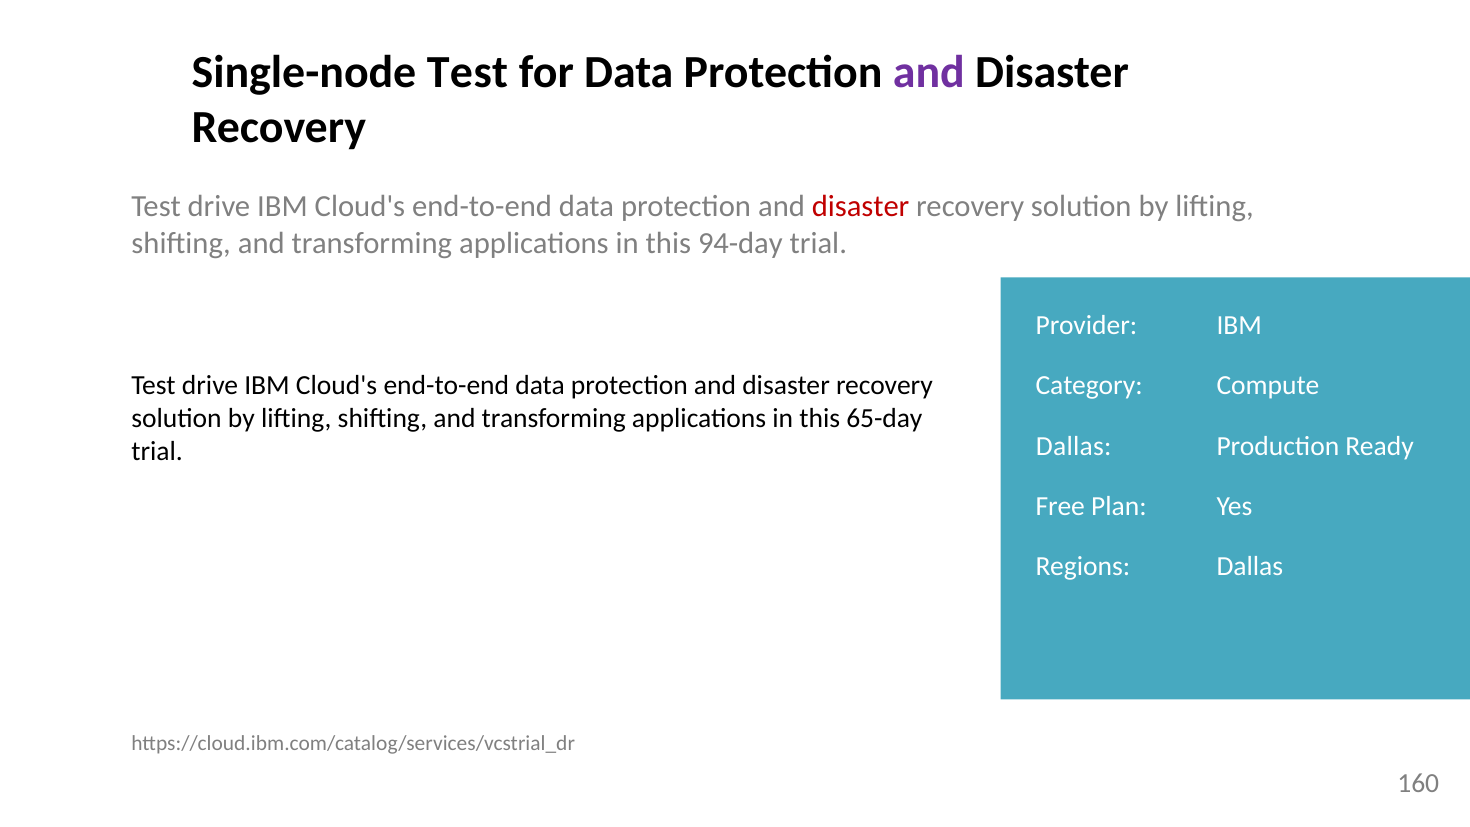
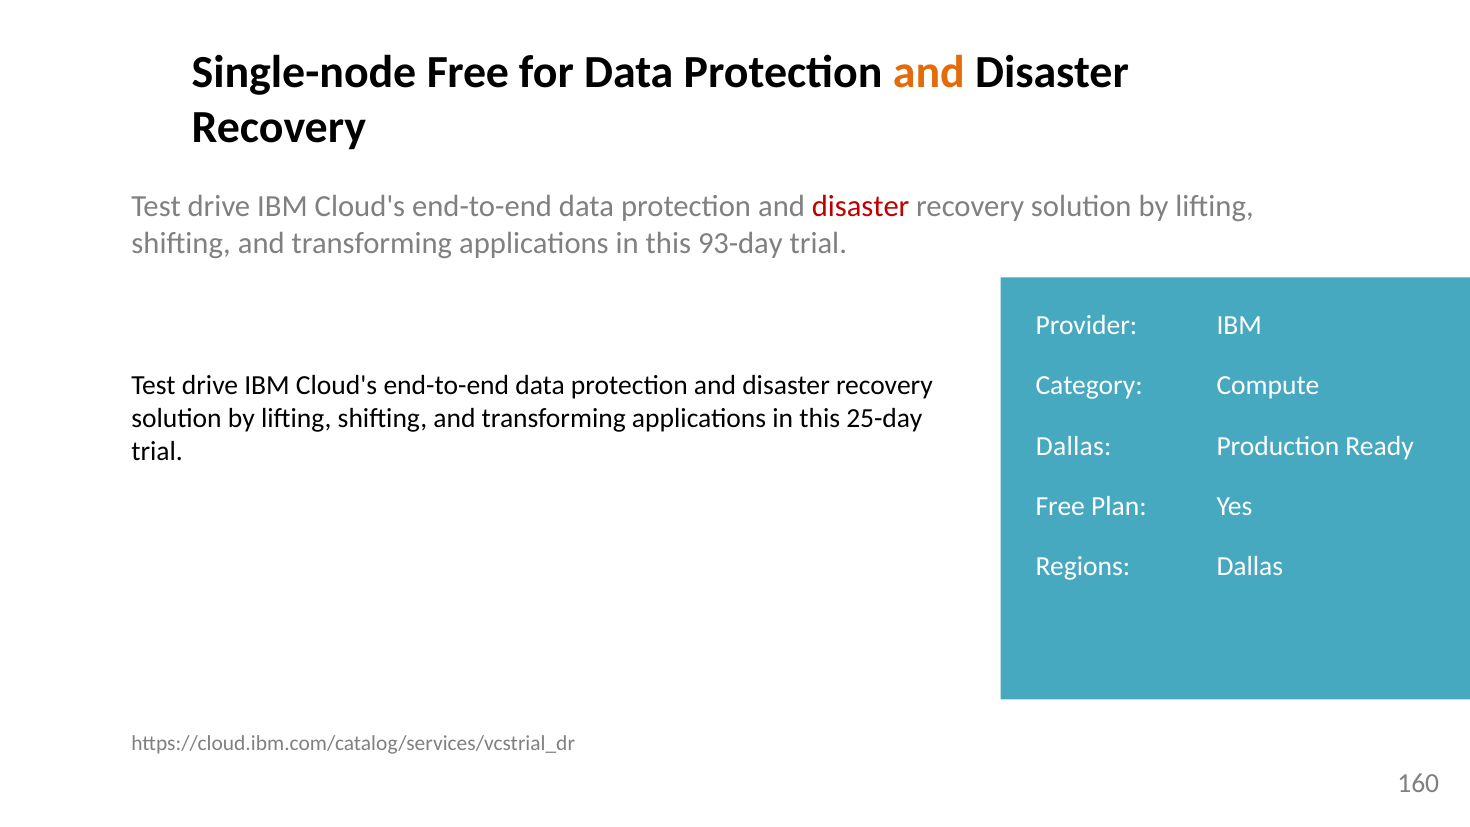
Single-node Test: Test -> Free
and at (929, 72) colour: purple -> orange
94-day: 94-day -> 93-day
65-day: 65-day -> 25-day
